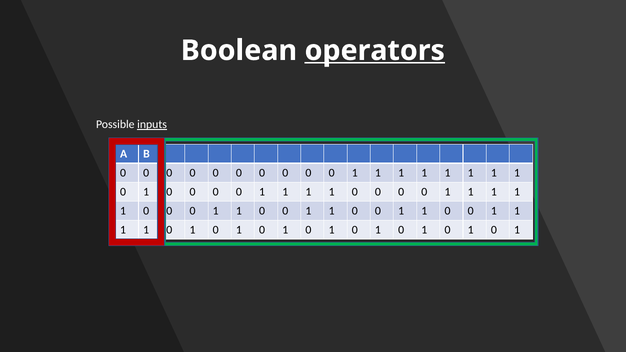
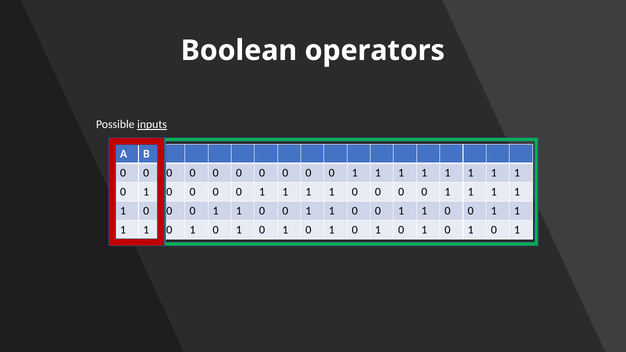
operators underline: present -> none
